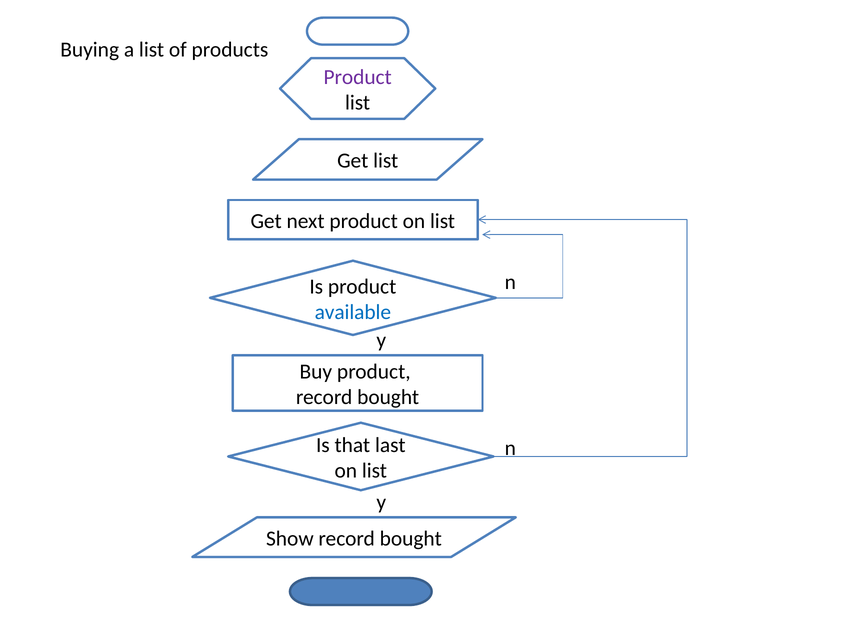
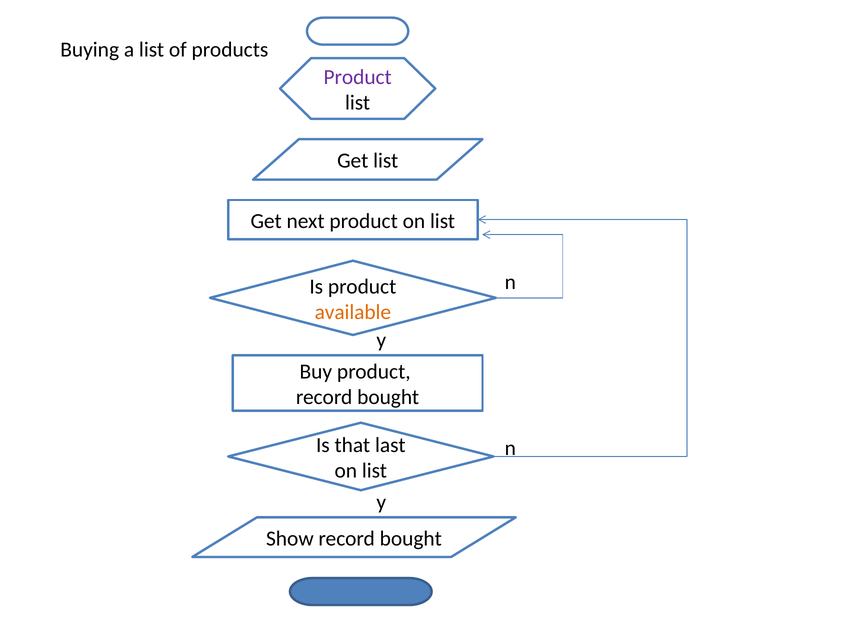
available colour: blue -> orange
